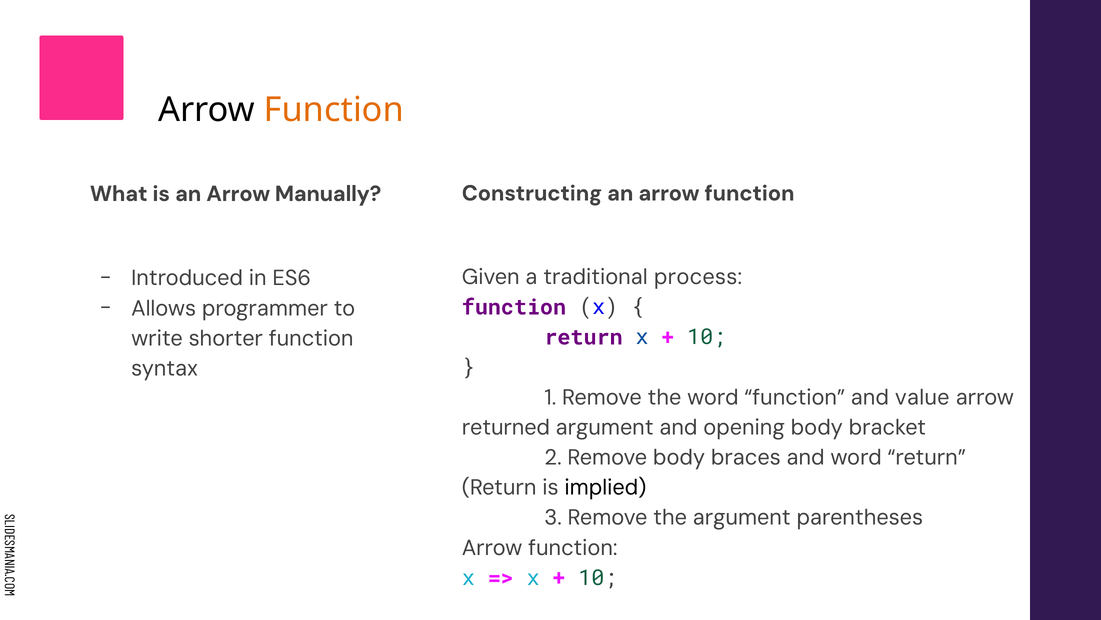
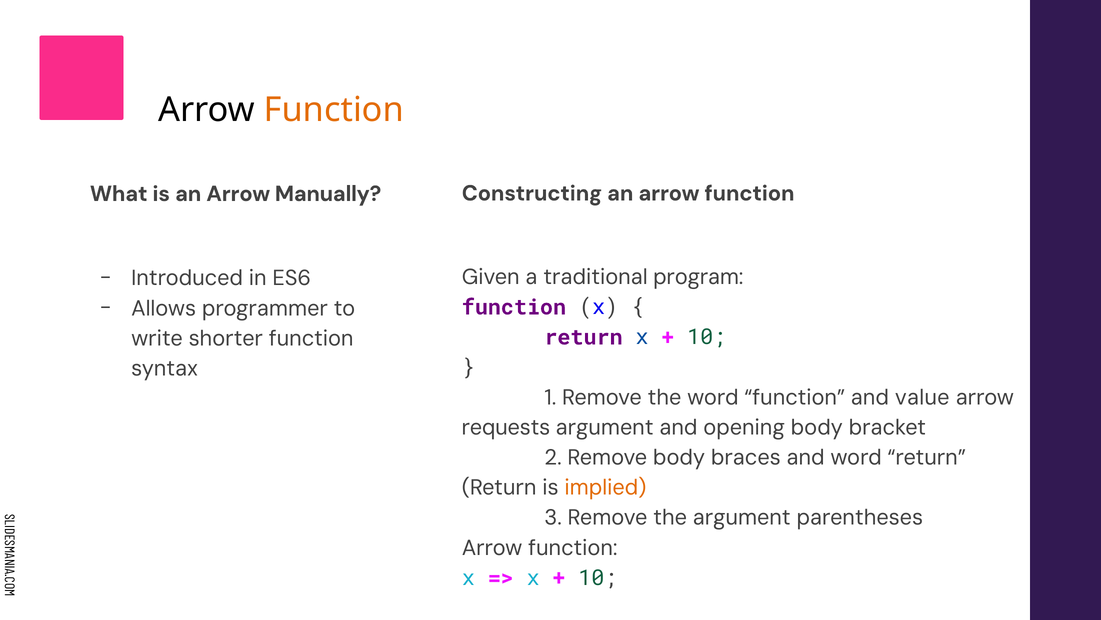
process: process -> program
returned: returned -> requests
implied colour: black -> orange
